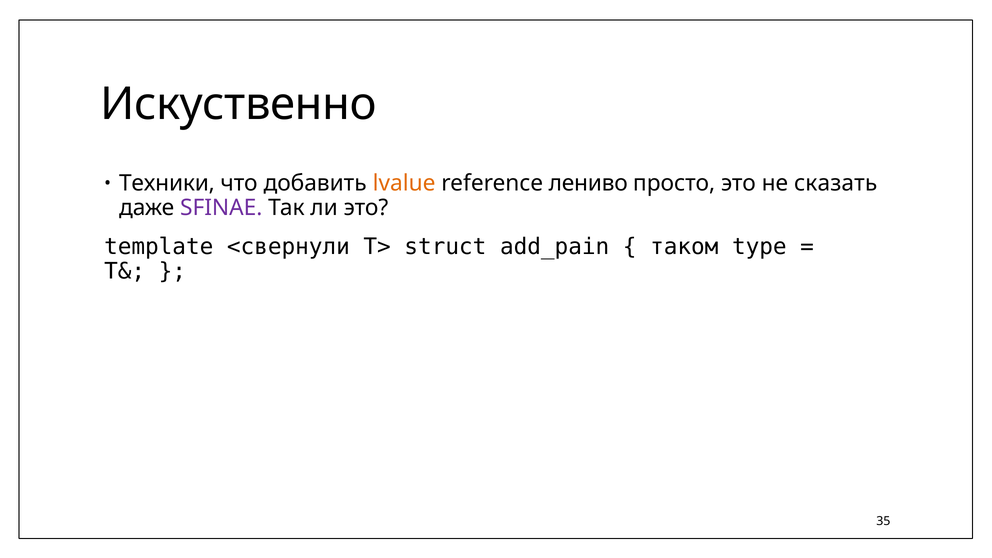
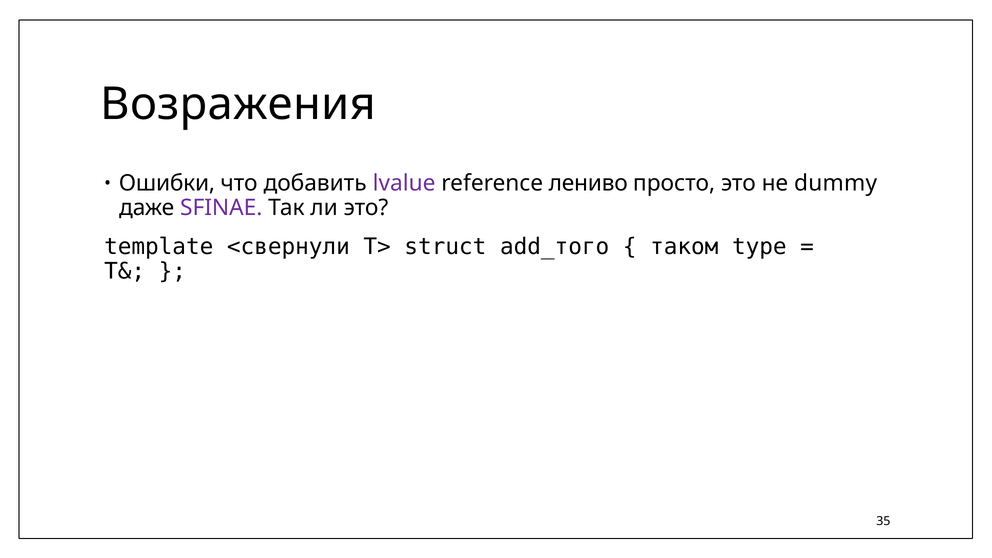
Искуственно: Искуственно -> Возражения
Техники: Техники -> Ошибки
lvalue colour: orange -> purple
сказать: сказать -> dummy
add_pain: add_pain -> add_того
